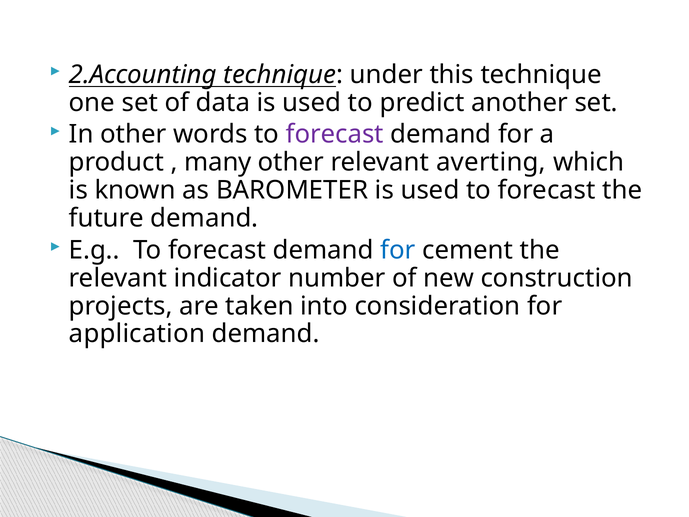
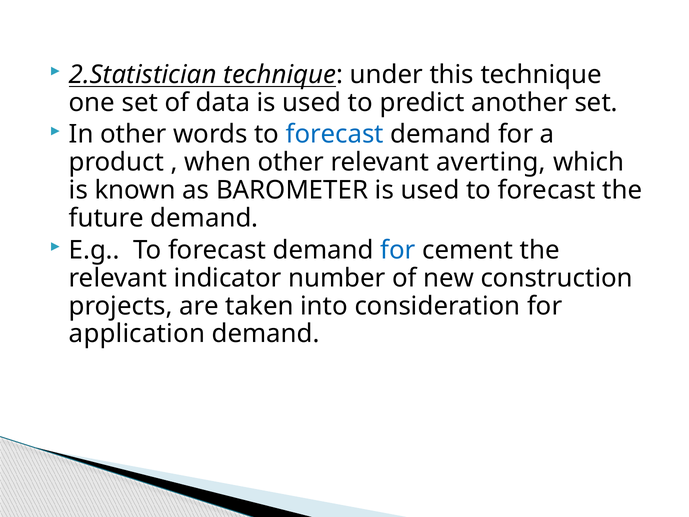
2.Accounting: 2.Accounting -> 2.Statistician
forecast at (335, 134) colour: purple -> blue
many: many -> when
